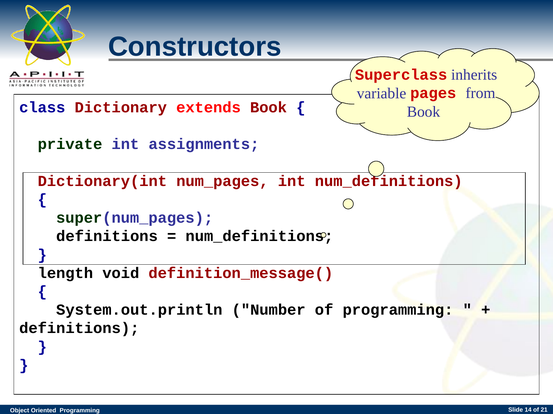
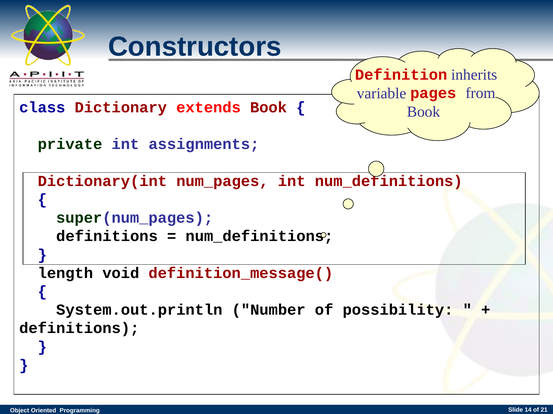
Superclass: Superclass -> Definition
of programming: programming -> possibility
